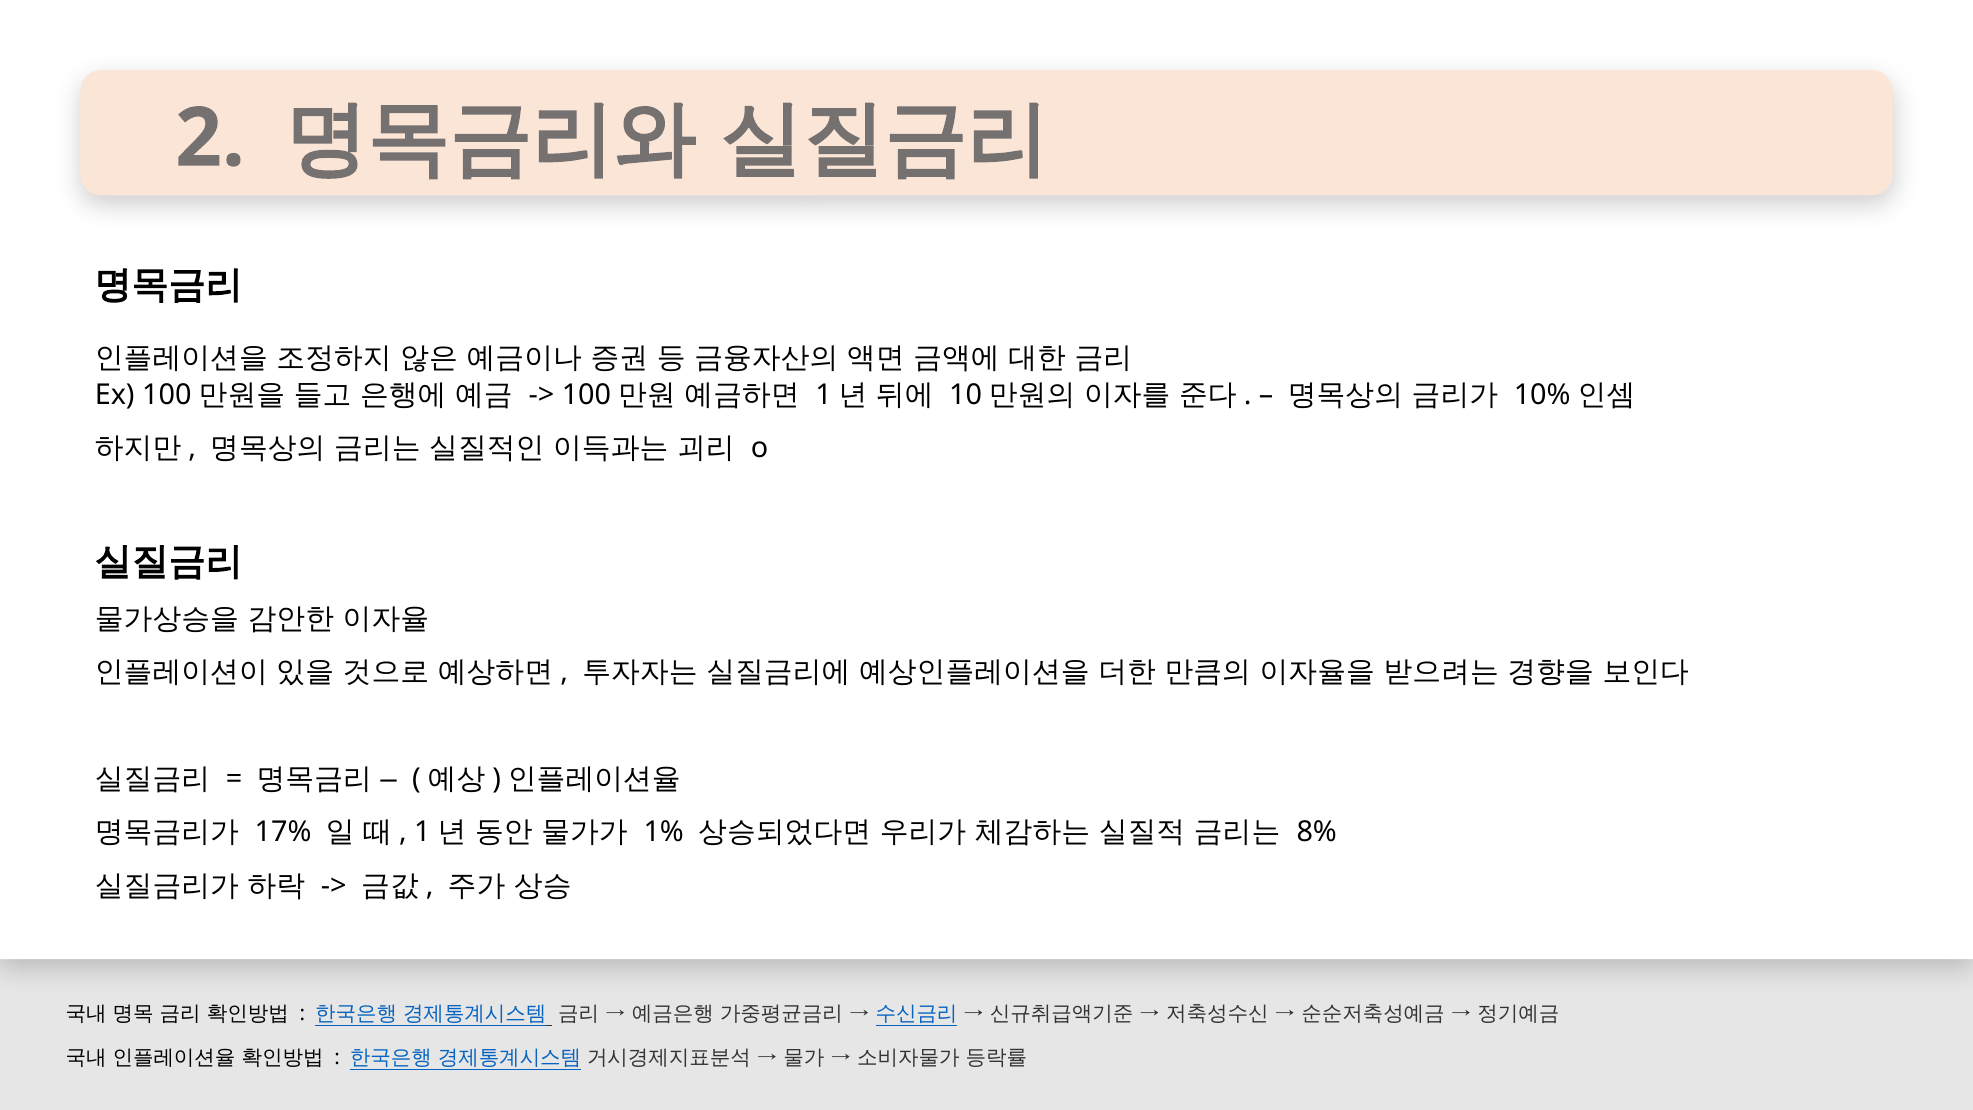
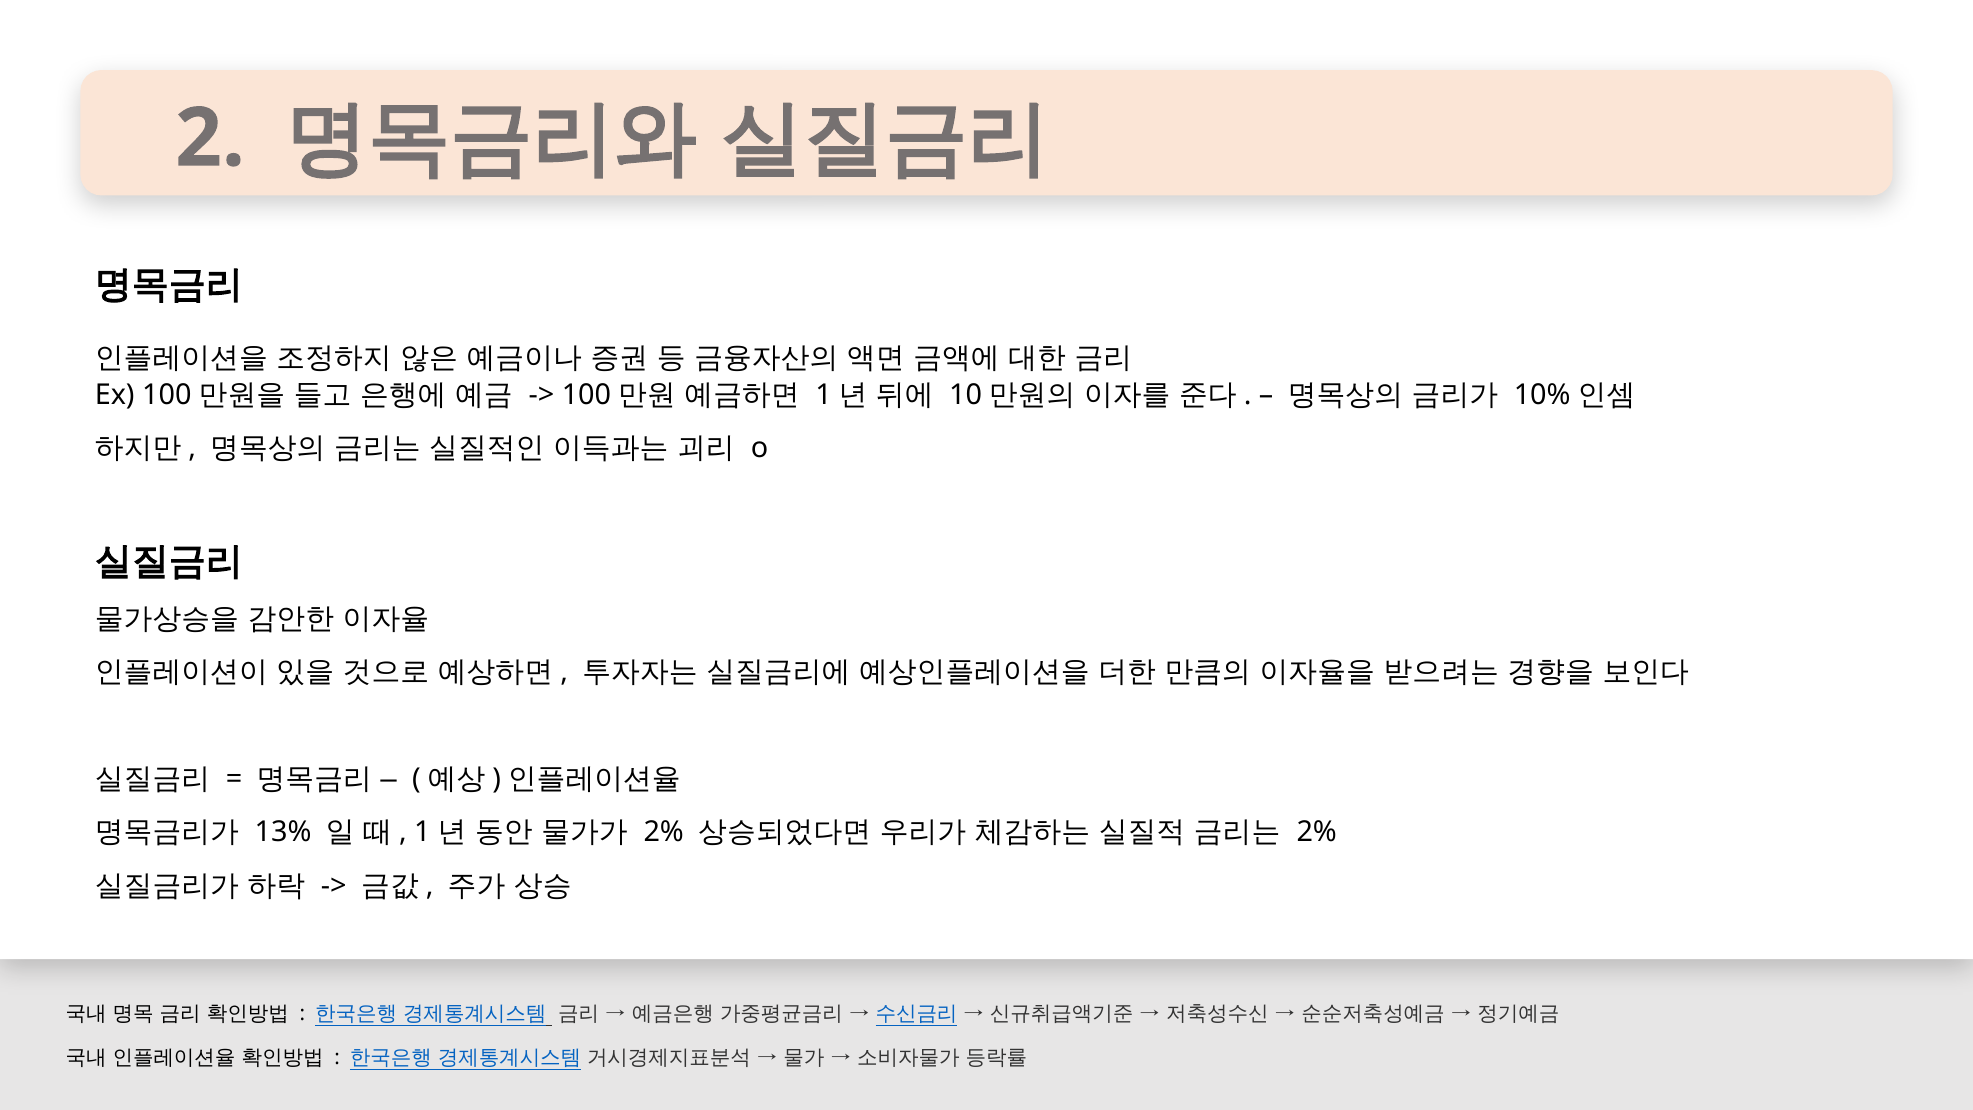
17%: 17% -> 13%
1% at (664, 832): 1% -> 2%
8% at (1317, 832): 8% -> 2%
